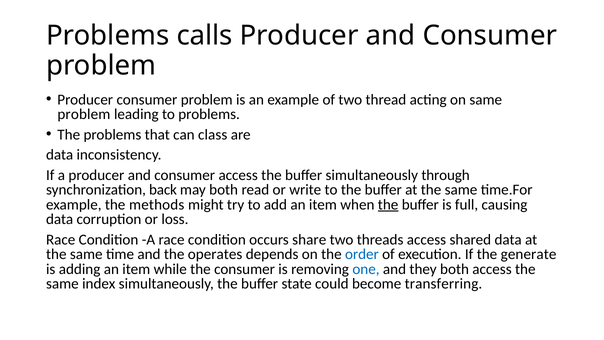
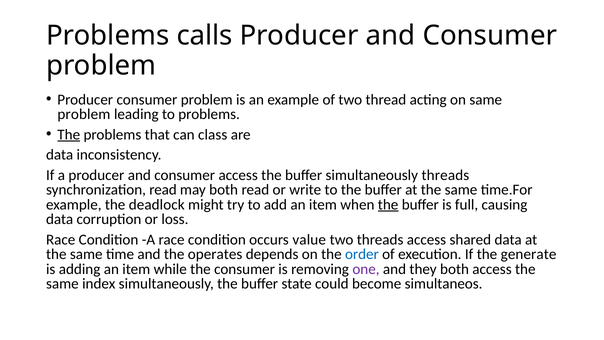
The at (69, 134) underline: none -> present
simultaneously through: through -> threads
synchronization back: back -> read
methods: methods -> deadlock
share: share -> value
one colour: blue -> purple
transferring: transferring -> simultaneos
